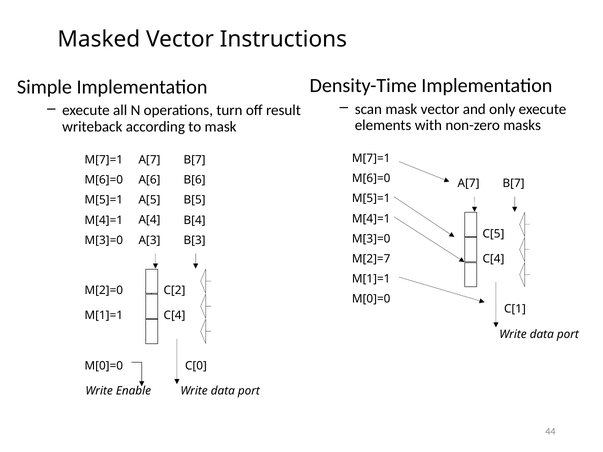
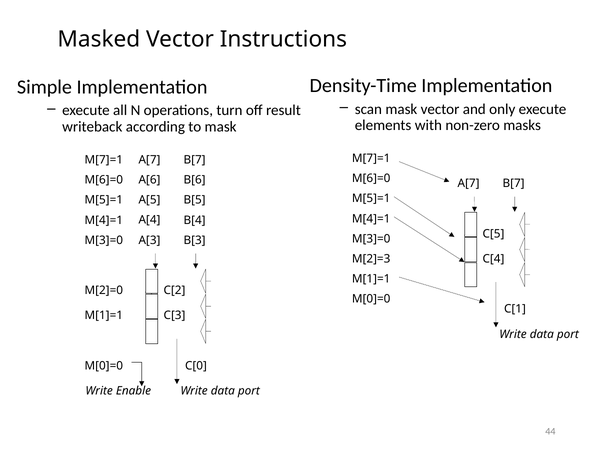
M[2]=7: M[2]=7 -> M[2]=3
C[4 at (175, 316): C[4 -> C[3
